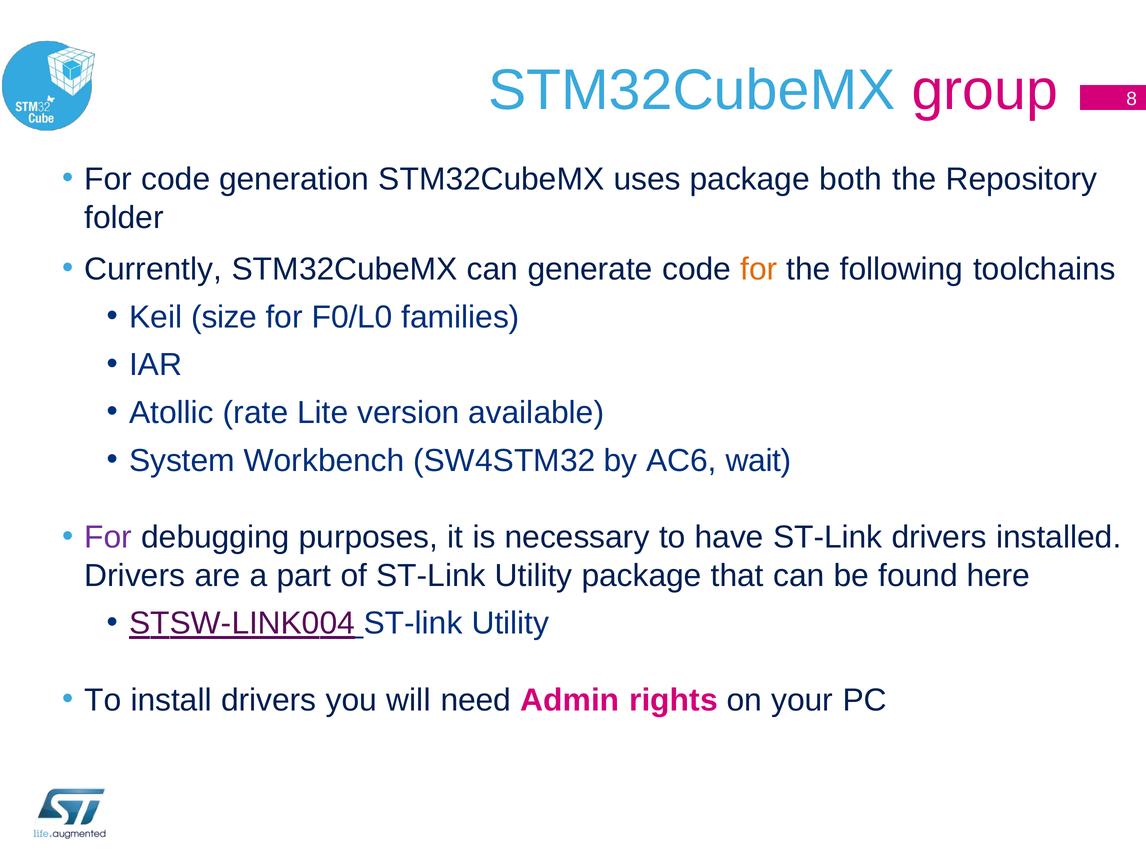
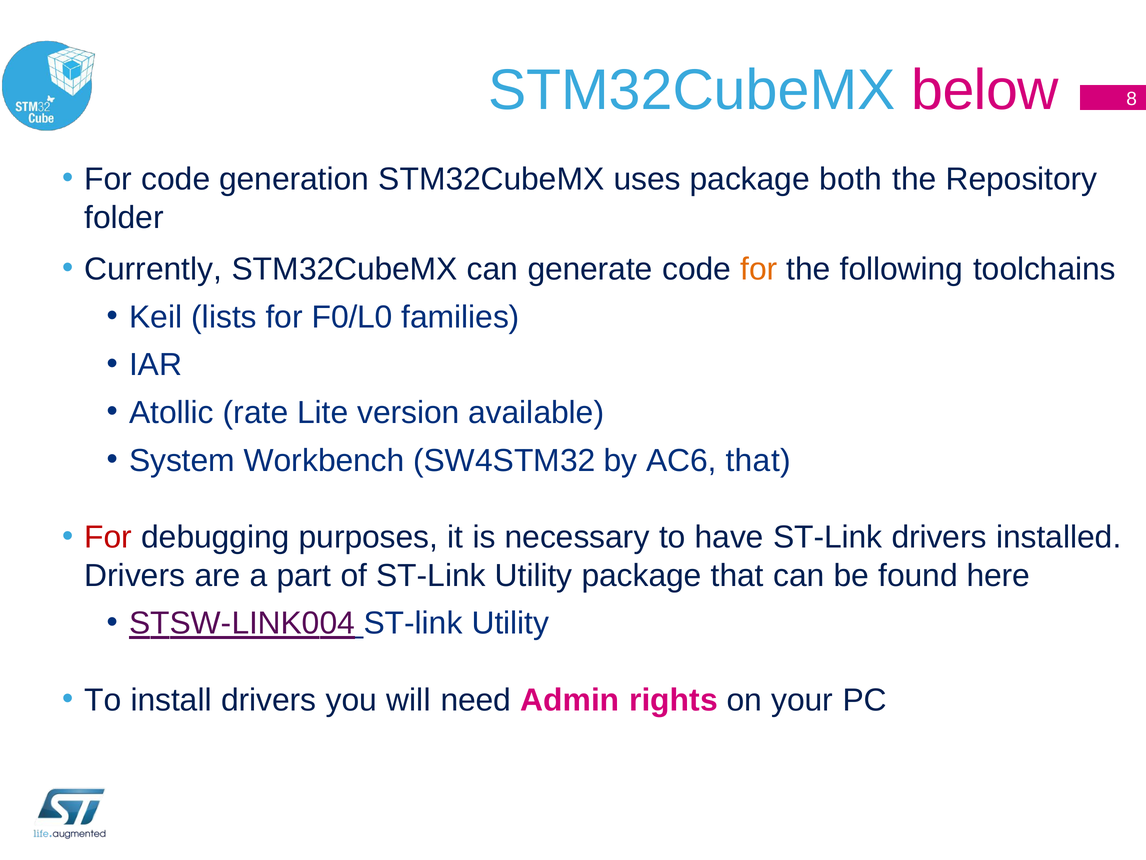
group: group -> below
size: size -> lists
AC6 wait: wait -> that
For at (108, 537) colour: purple -> red
